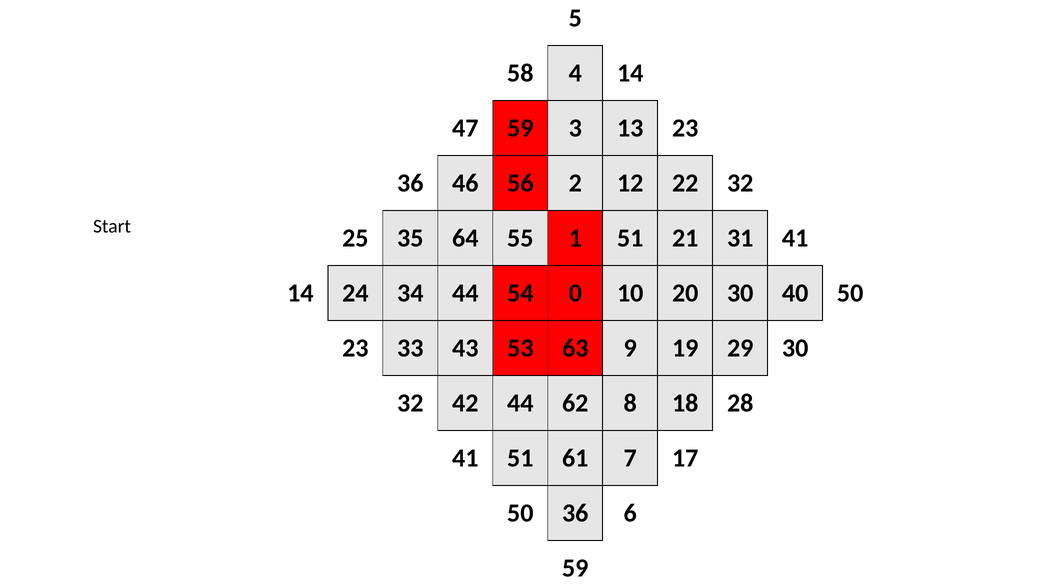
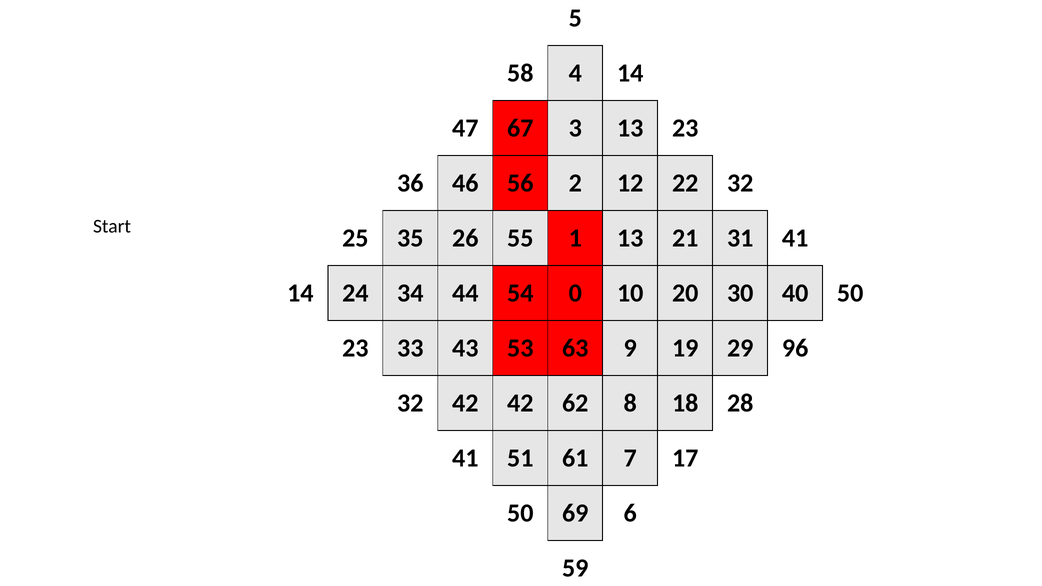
47 59: 59 -> 67
64: 64 -> 26
1 51: 51 -> 13
29 30: 30 -> 96
42 44: 44 -> 42
50 36: 36 -> 69
